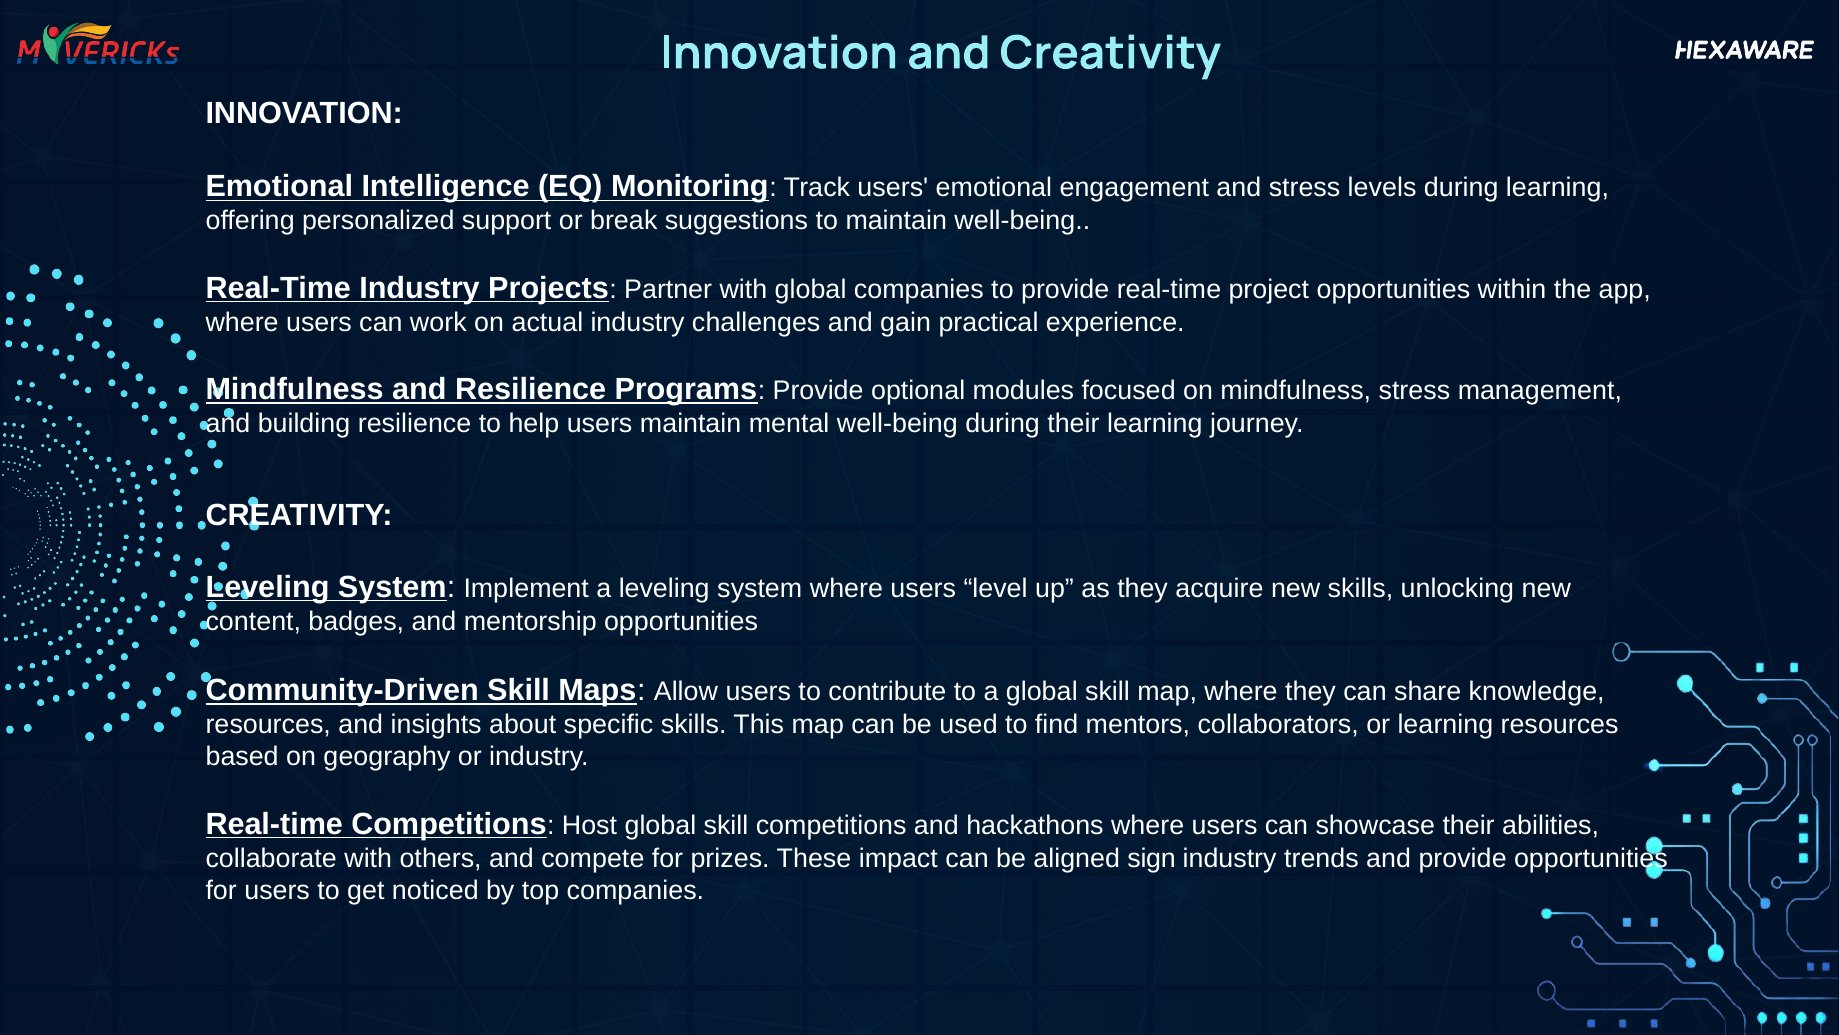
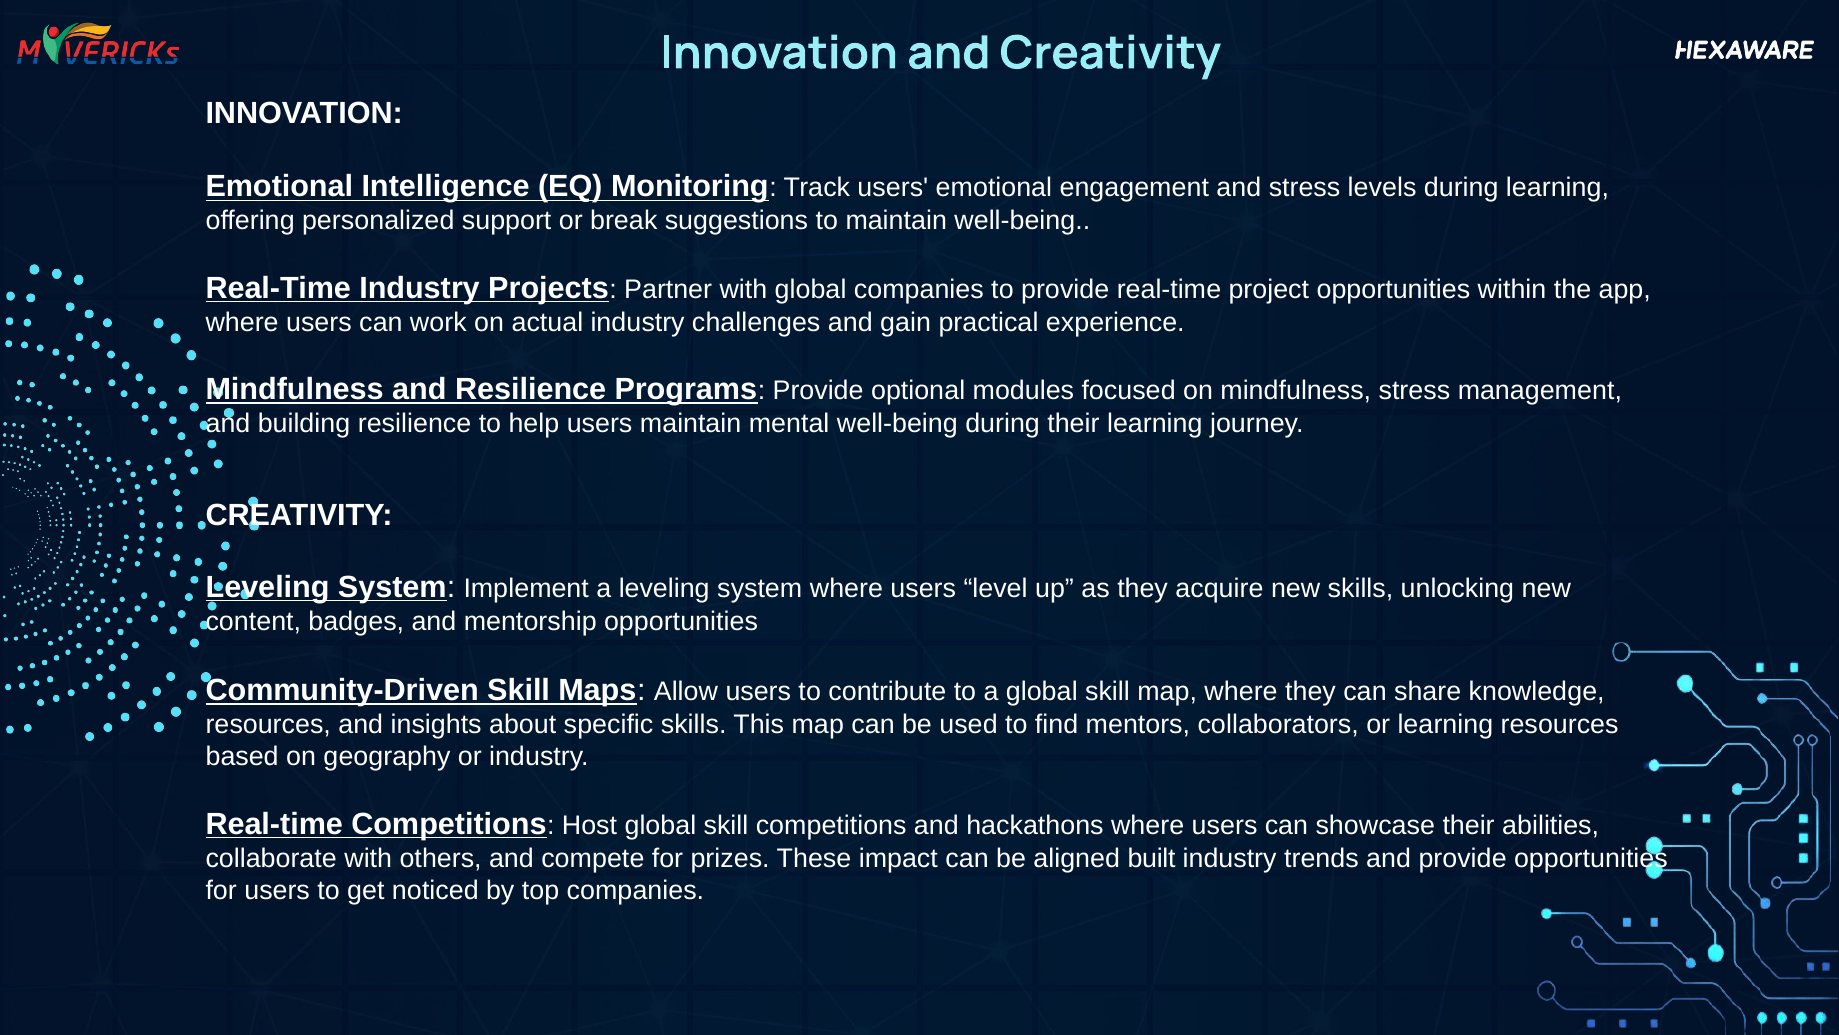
sign: sign -> built
